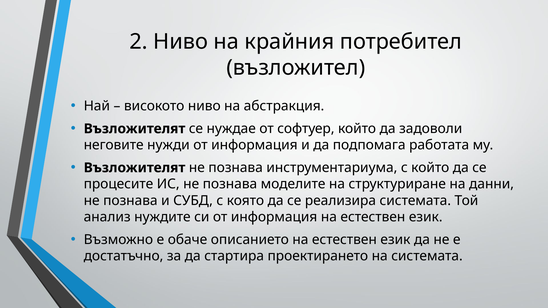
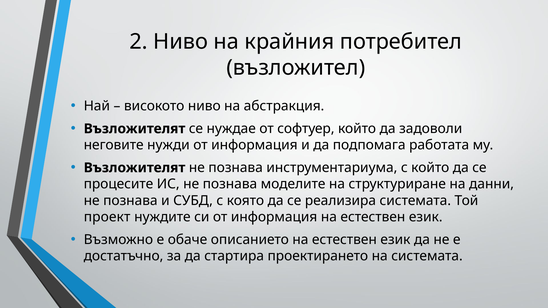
анализ: анализ -> проект
